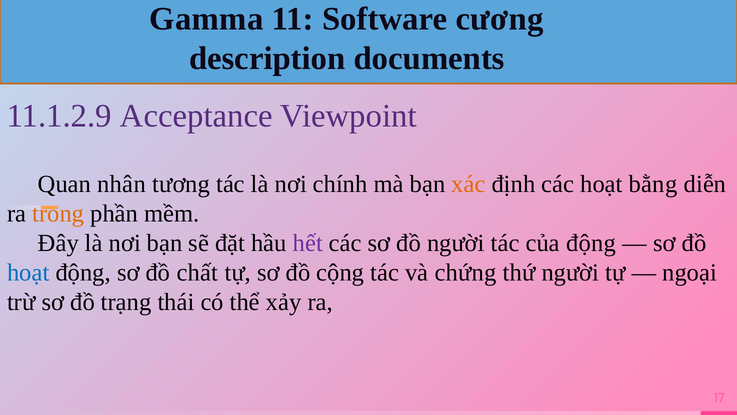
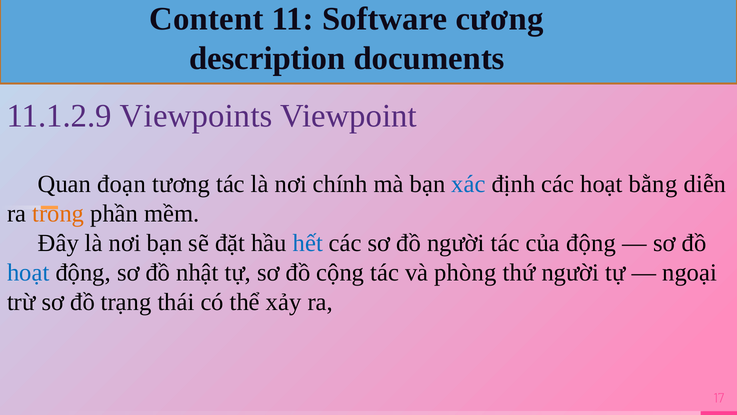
Gamma: Gamma -> Content
Acceptance: Acceptance -> Viewpoints
nhân: nhân -> đoạn
xác colour: orange -> blue
hết colour: purple -> blue
chất: chất -> nhật
chứng: chứng -> phòng
